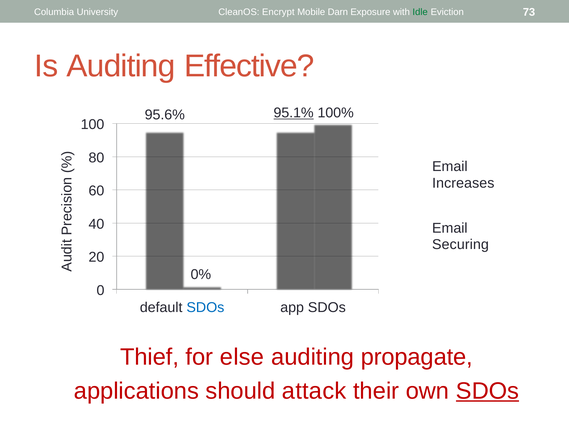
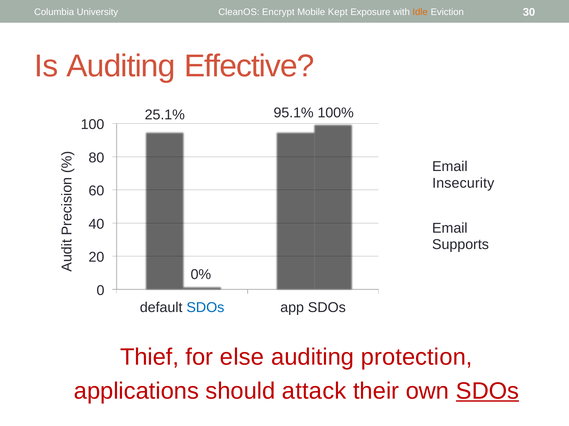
Darn: Darn -> Kept
Idle colour: green -> orange
73: 73 -> 30
95.1% underline: present -> none
95.6%: 95.6% -> 25.1%
Increases: Increases -> Insecurity
Securing: Securing -> Supports
propagate: propagate -> protection
